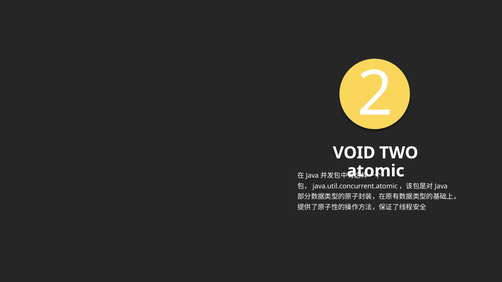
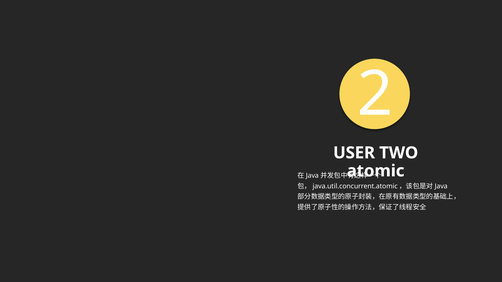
VOID: VOID -> USER
